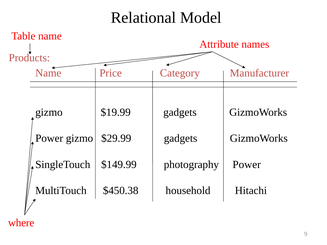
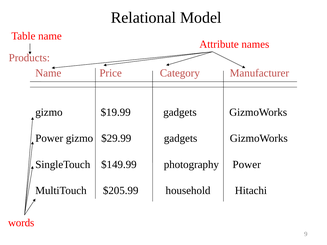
$450.38: $450.38 -> $205.99
where: where -> words
